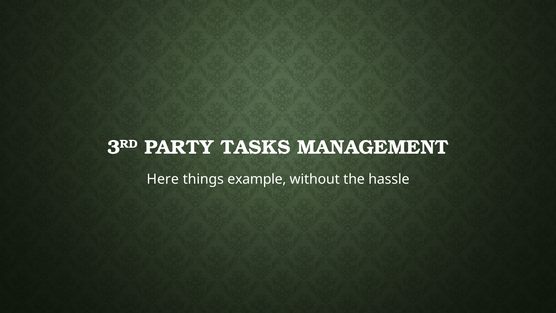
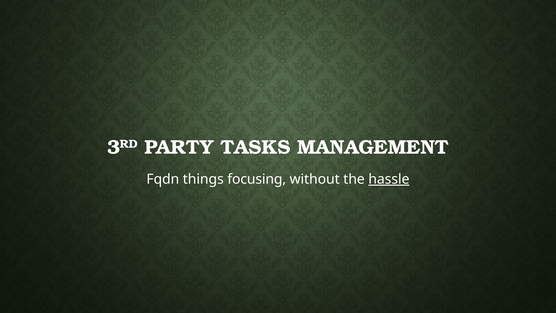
Here: Here -> Fqdn
example: example -> focusing
hassle underline: none -> present
